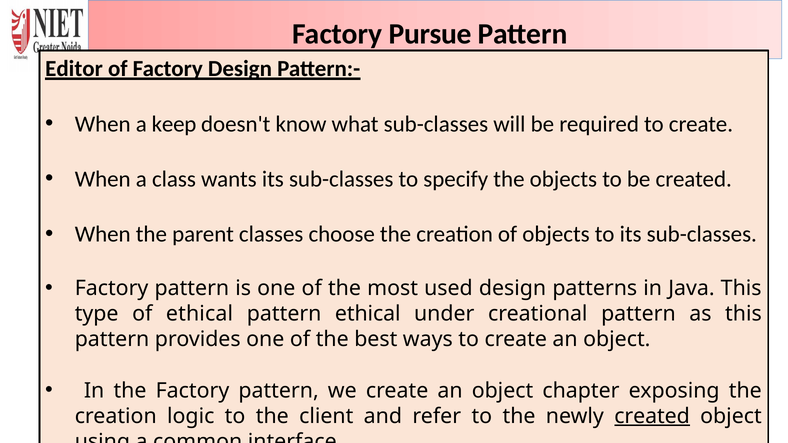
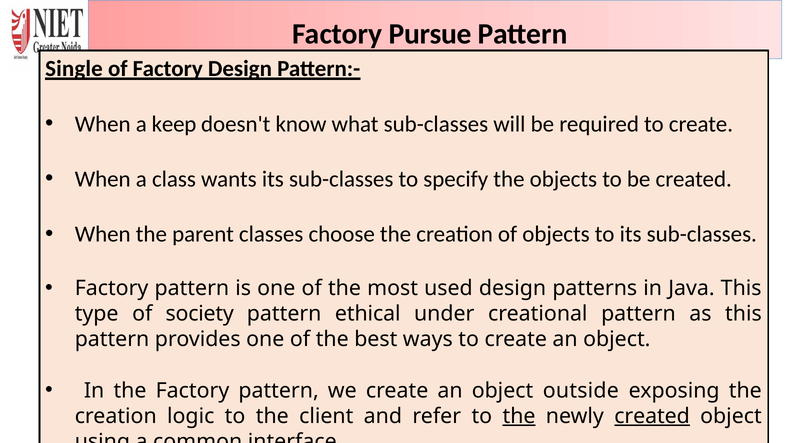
Editor: Editor -> Single
of ethical: ethical -> society
chapter: chapter -> outside
the at (519, 416) underline: none -> present
